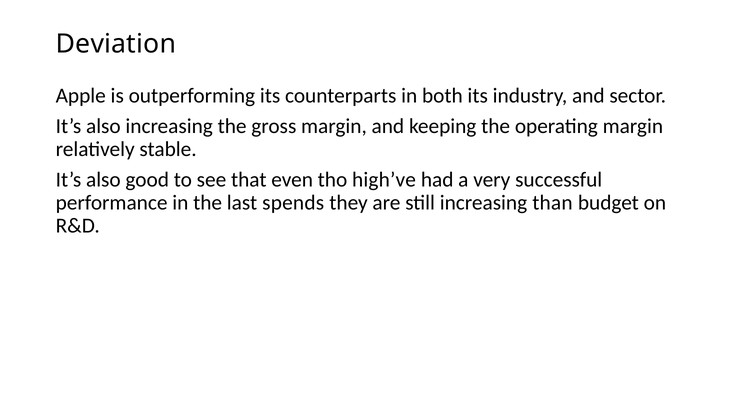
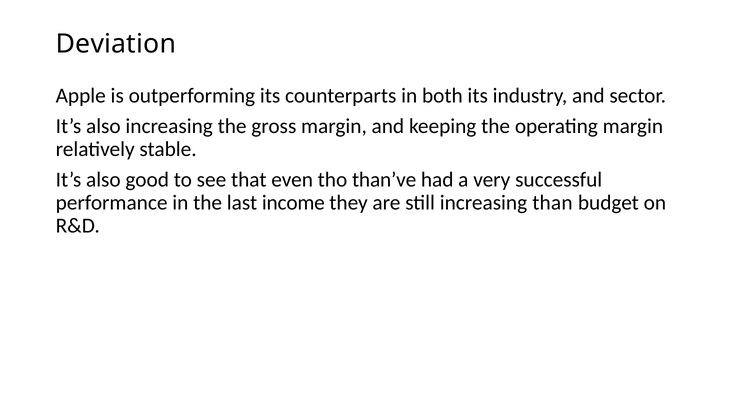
high’ve: high’ve -> than’ve
spends: spends -> income
